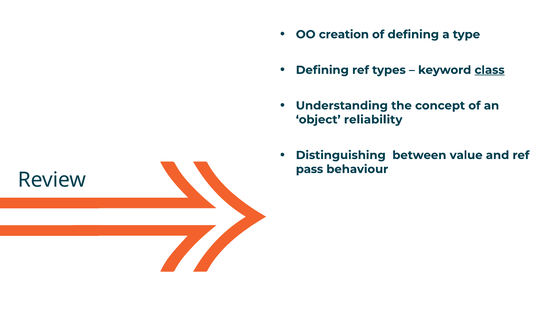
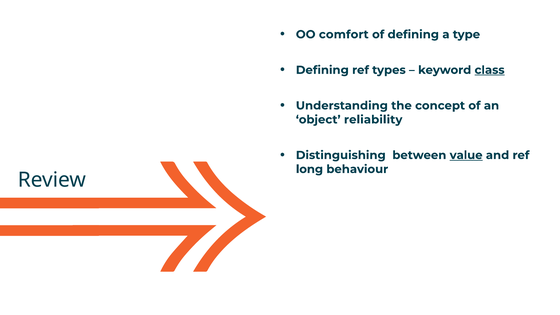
creation: creation -> comfort
value underline: none -> present
pass: pass -> long
